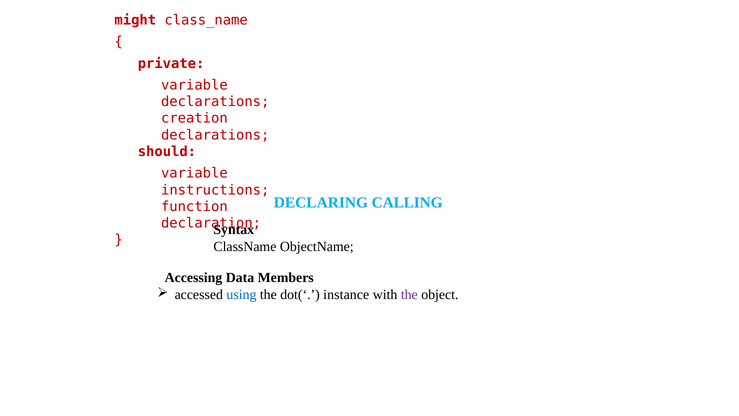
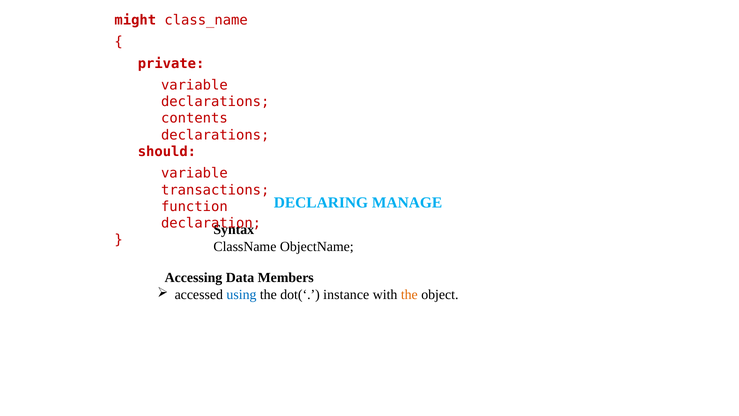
creation: creation -> contents
instructions: instructions -> transactions
CALLING: CALLING -> MANAGE
the at (409, 295) colour: purple -> orange
